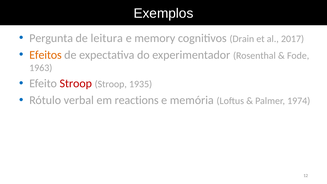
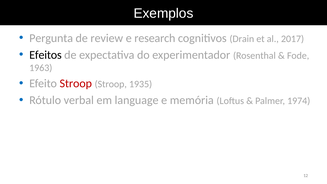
leitura: leitura -> review
memory: memory -> research
Efeitos colour: orange -> black
reactions: reactions -> language
